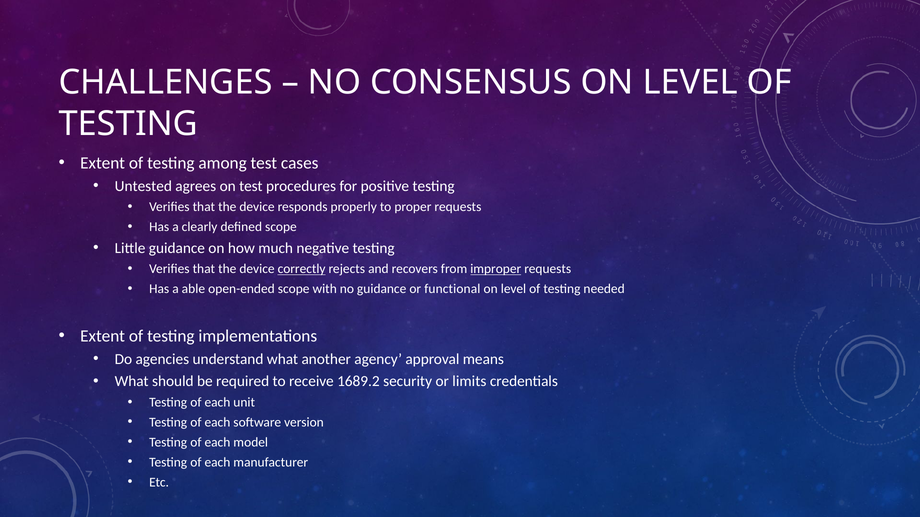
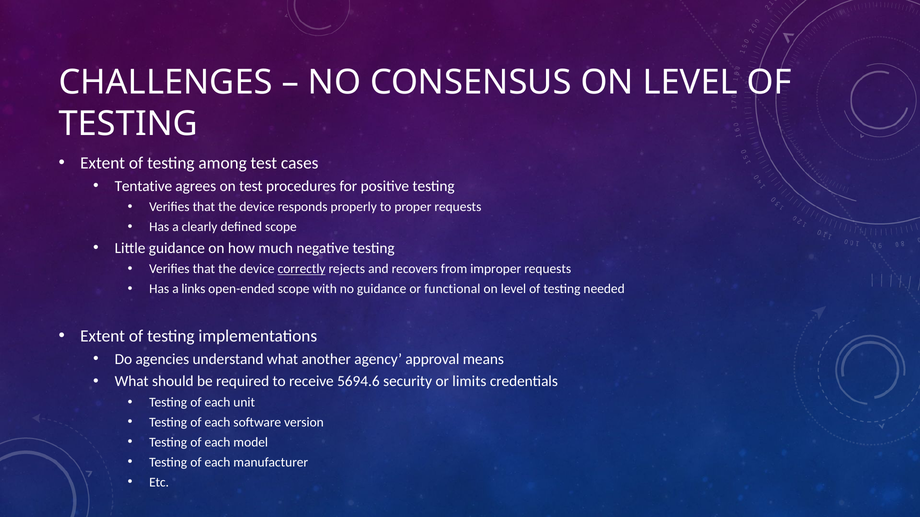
Untested: Untested -> Tentative
improper underline: present -> none
able: able -> links
1689.2: 1689.2 -> 5694.6
